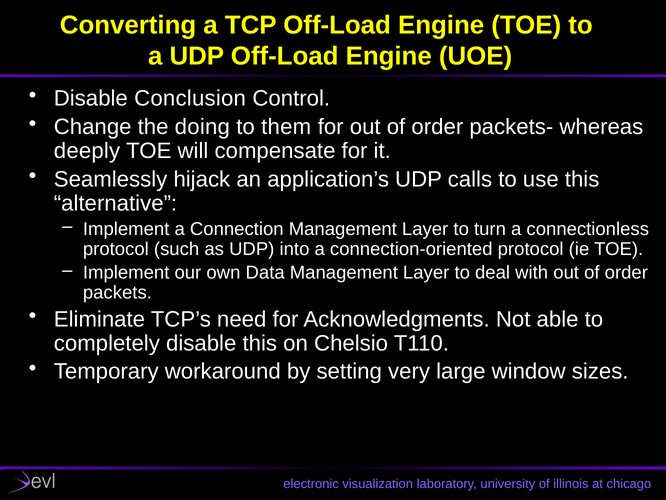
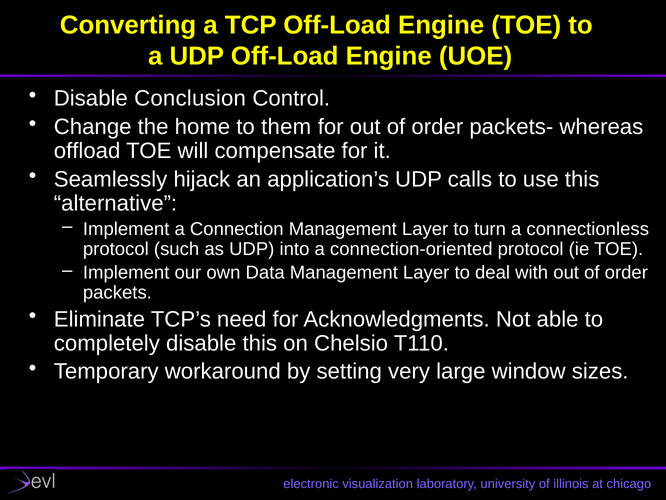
doing: doing -> home
deeply: deeply -> offload
